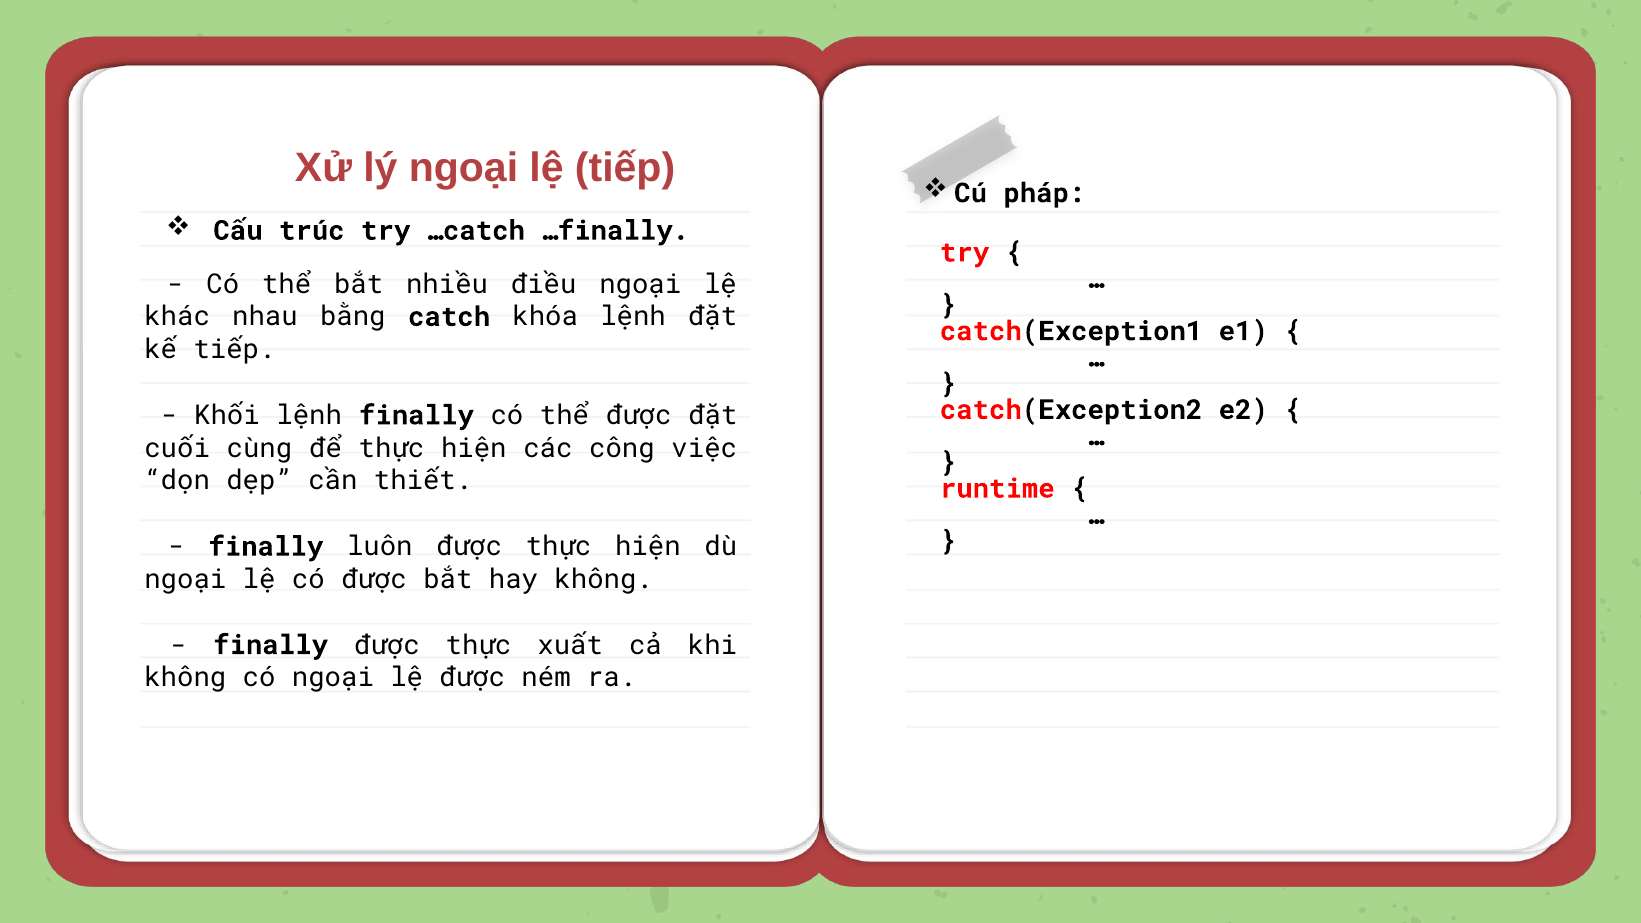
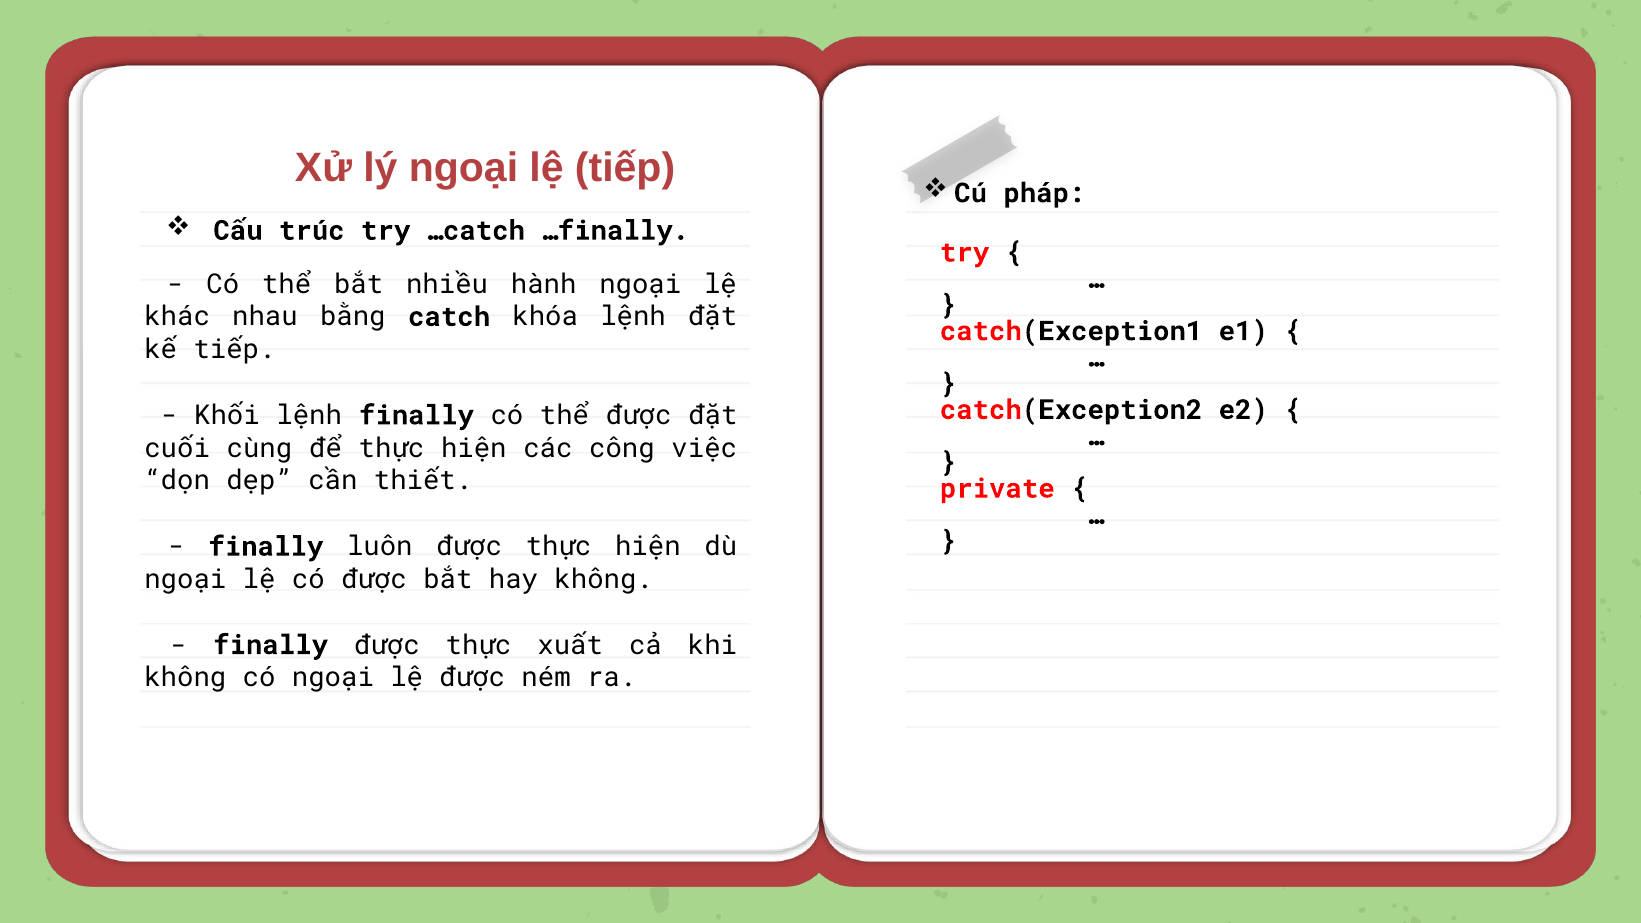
điều: điều -> hành
runtime: runtime -> private
